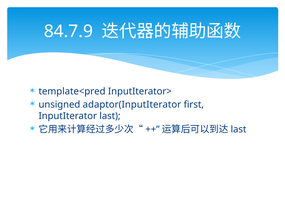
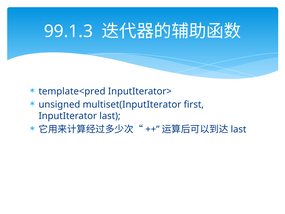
84.7.9: 84.7.9 -> 99.1.3
adaptor(InputIterator: adaptor(InputIterator -> multiset(InputIterator
